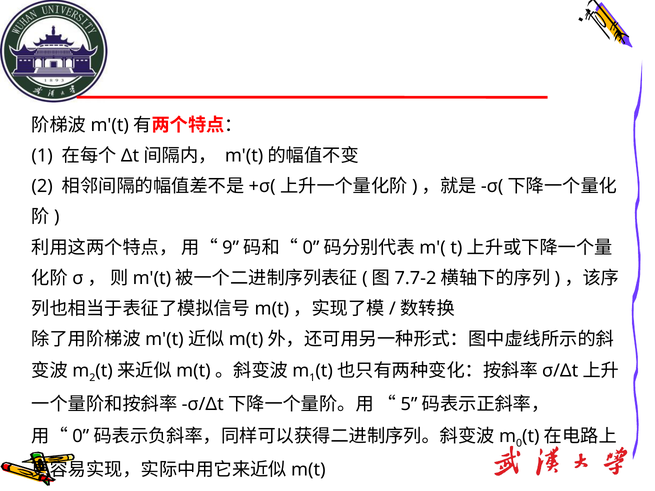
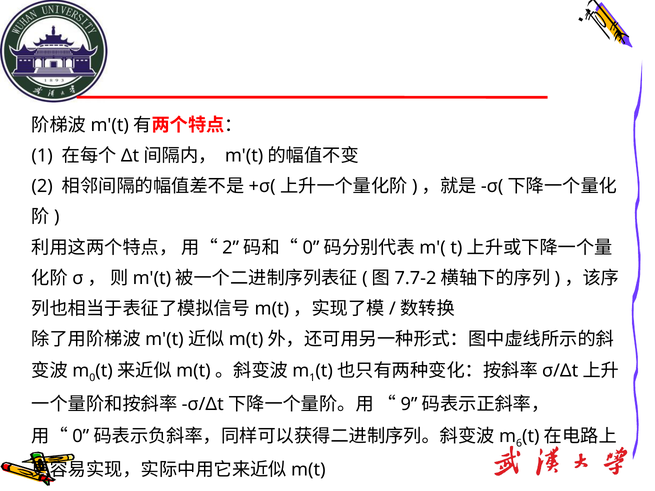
9 at (231, 248): 9 -> 2
2 at (92, 378): 2 -> 0
5: 5 -> 9
0 at (519, 443): 0 -> 6
